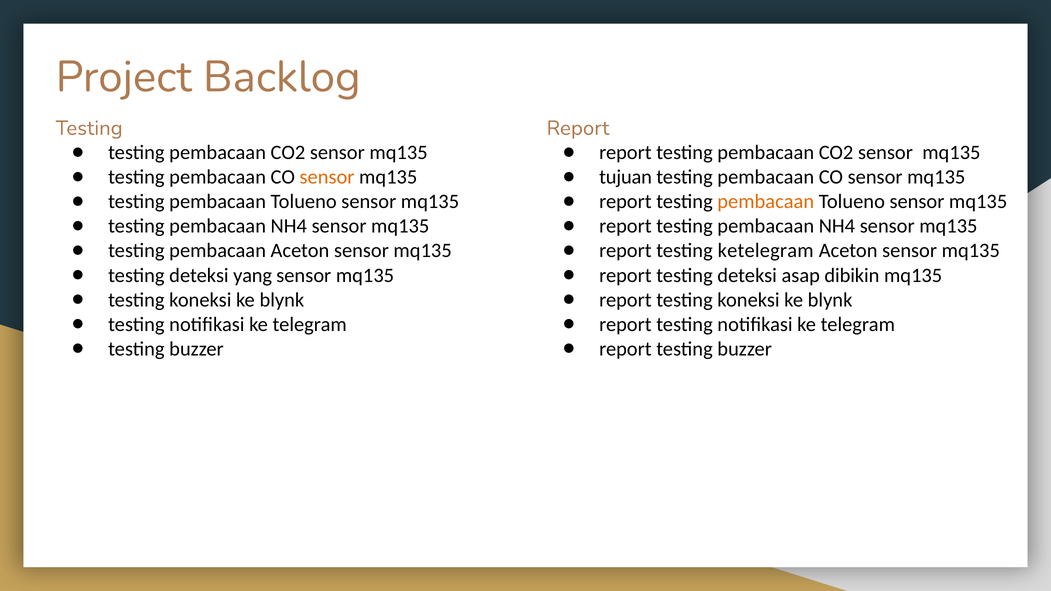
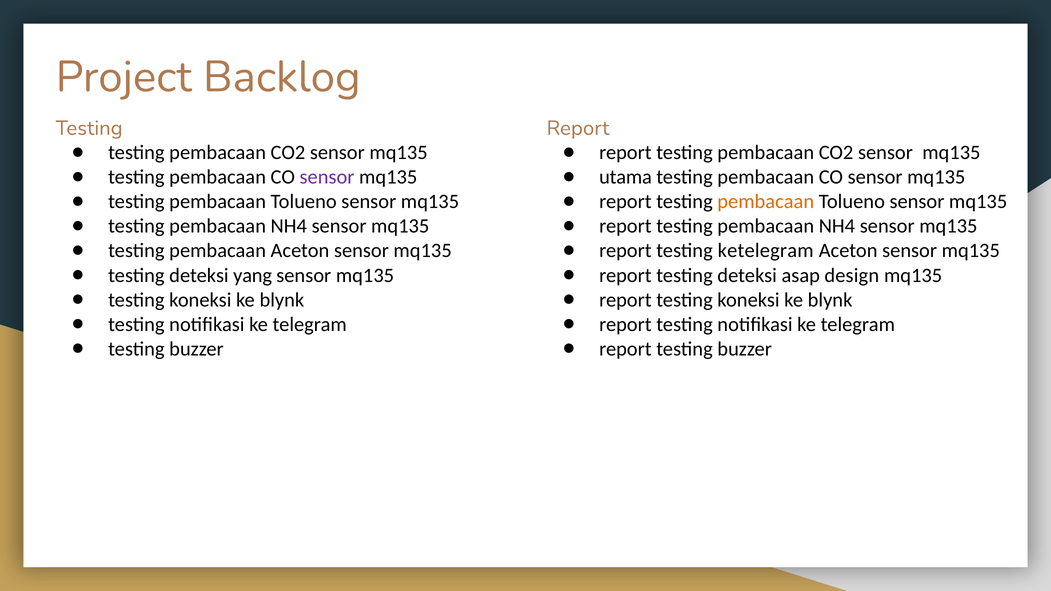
sensor at (327, 177) colour: orange -> purple
tujuan: tujuan -> utama
dibikin: dibikin -> design
